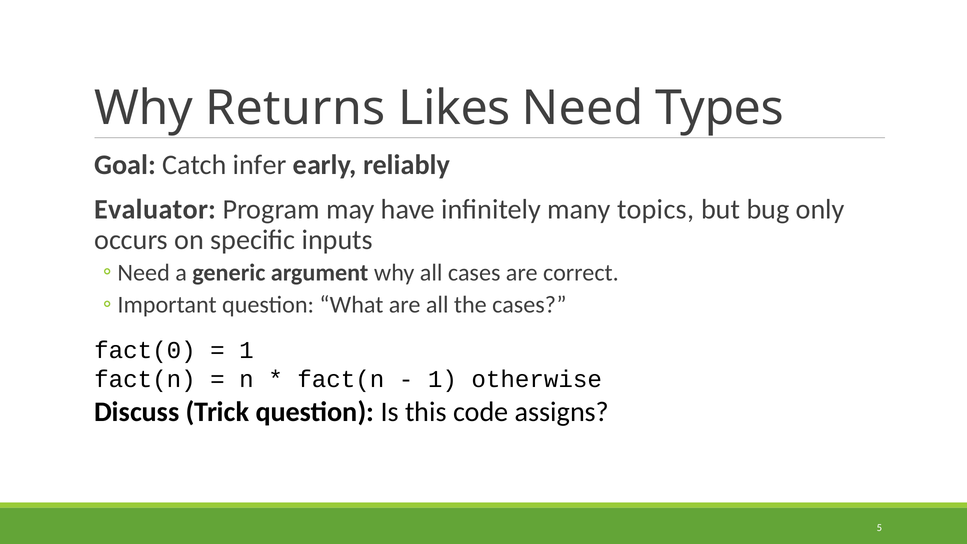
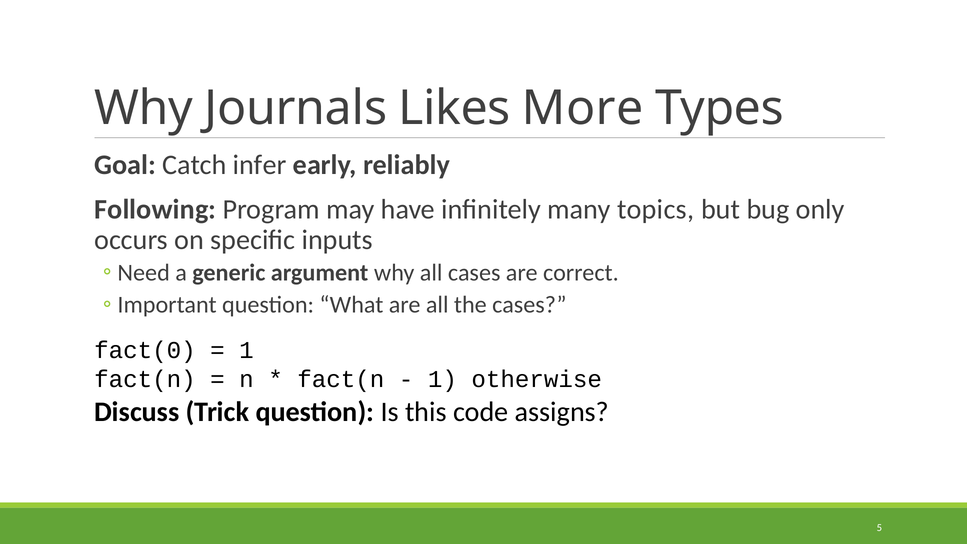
Returns: Returns -> Journals
Need: Need -> More
Evaluator: Evaluator -> Following
